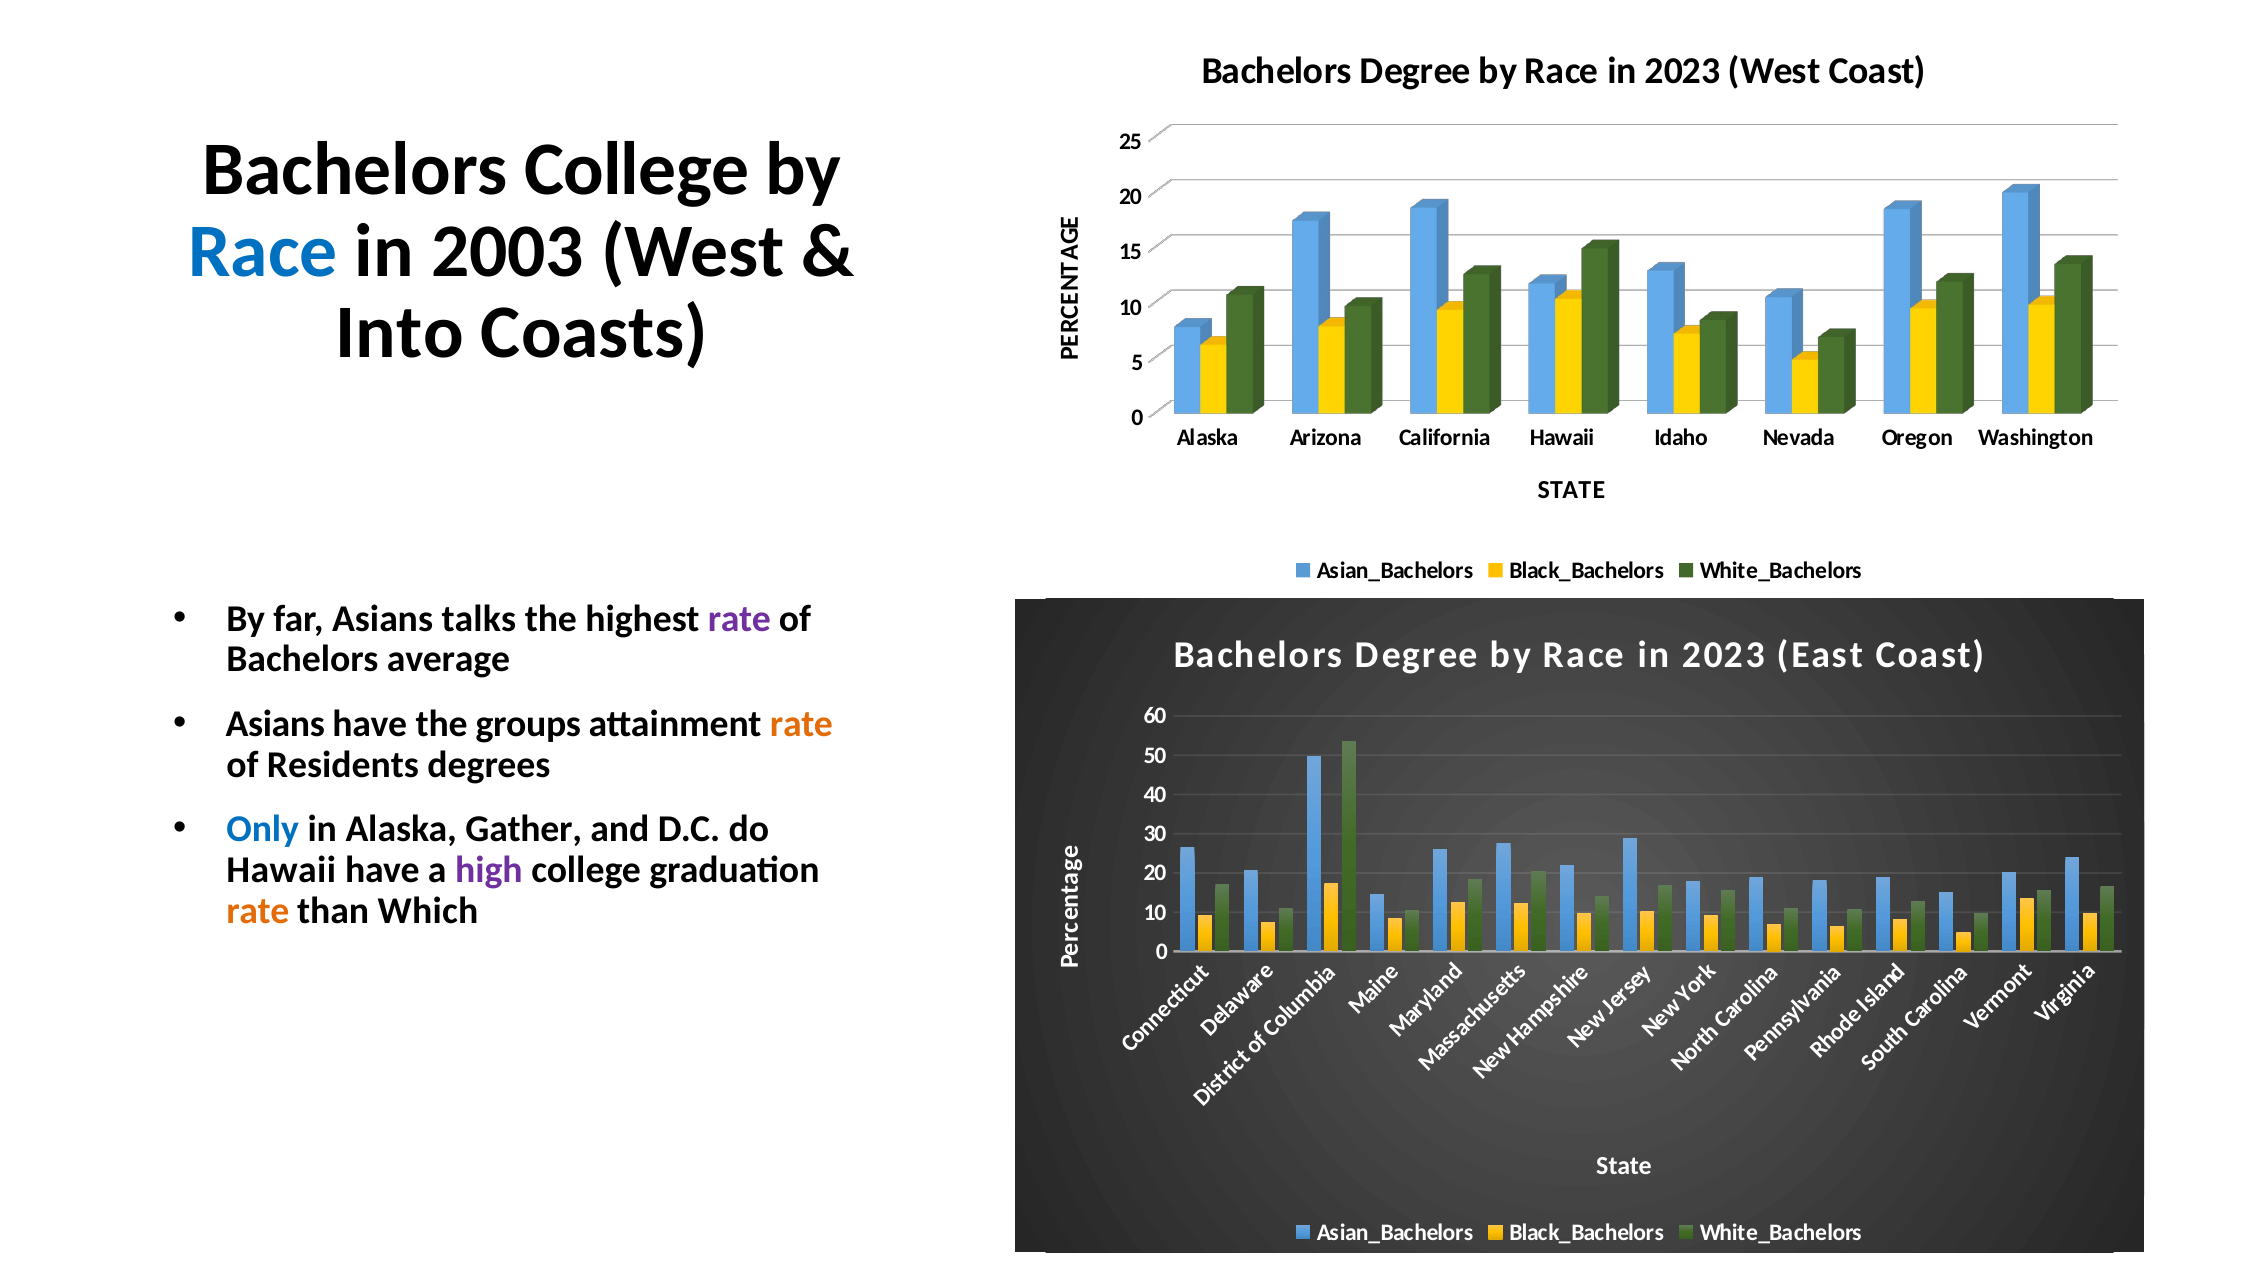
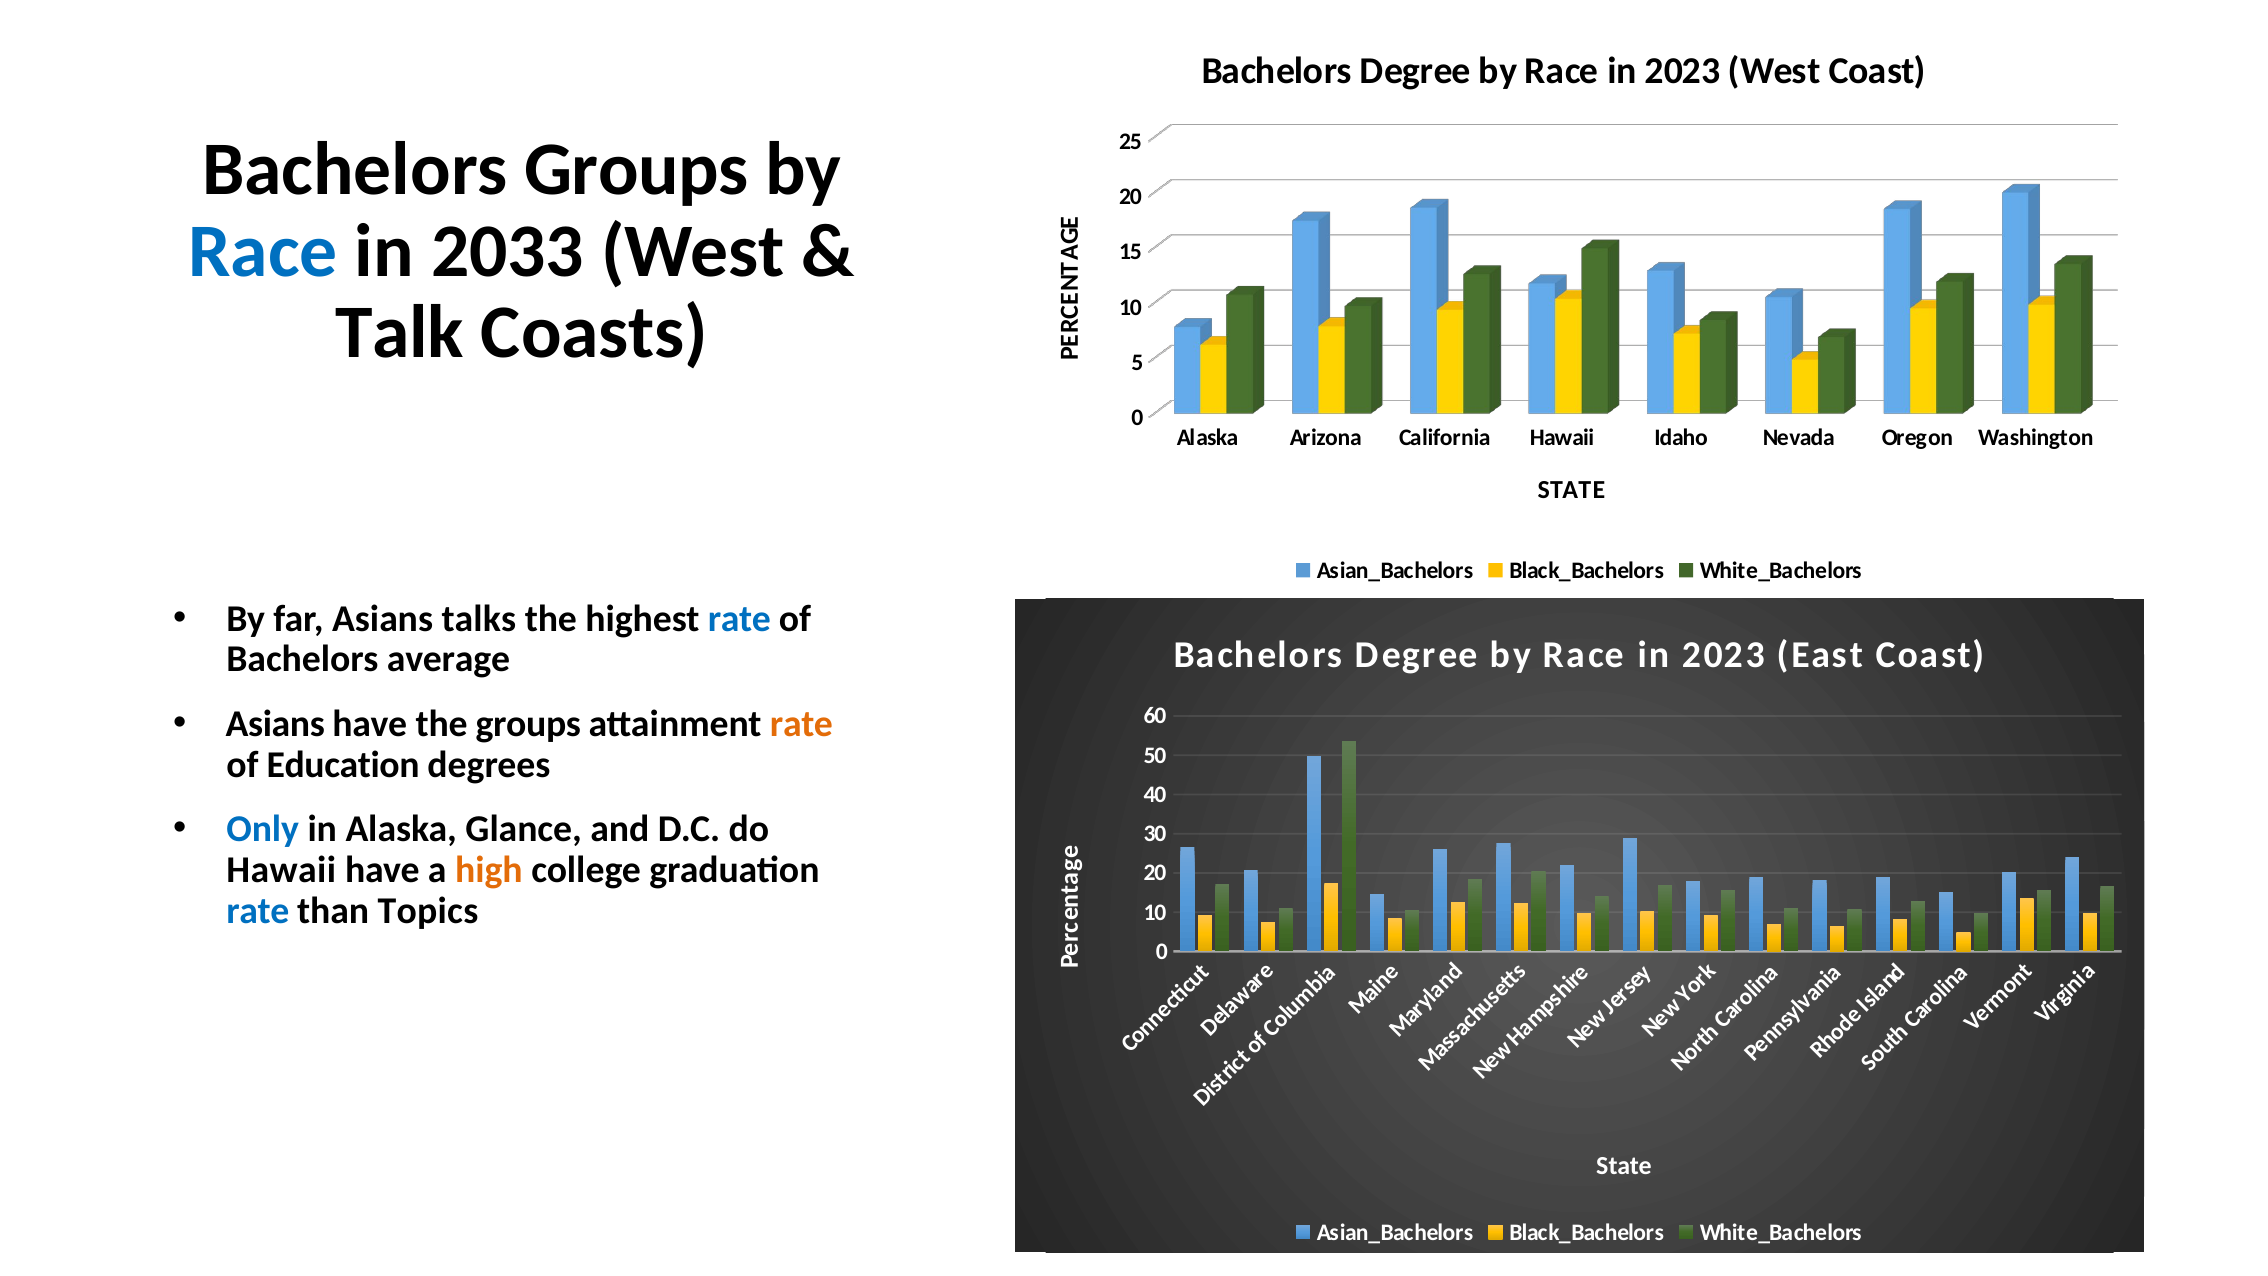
Bachelors College: College -> Groups
2003: 2003 -> 2033
Into: Into -> Talk
rate at (739, 618) colour: purple -> blue
Residents: Residents -> Education
Gather: Gather -> Glance
high colour: purple -> orange
rate at (258, 910) colour: orange -> blue
Which: Which -> Topics
